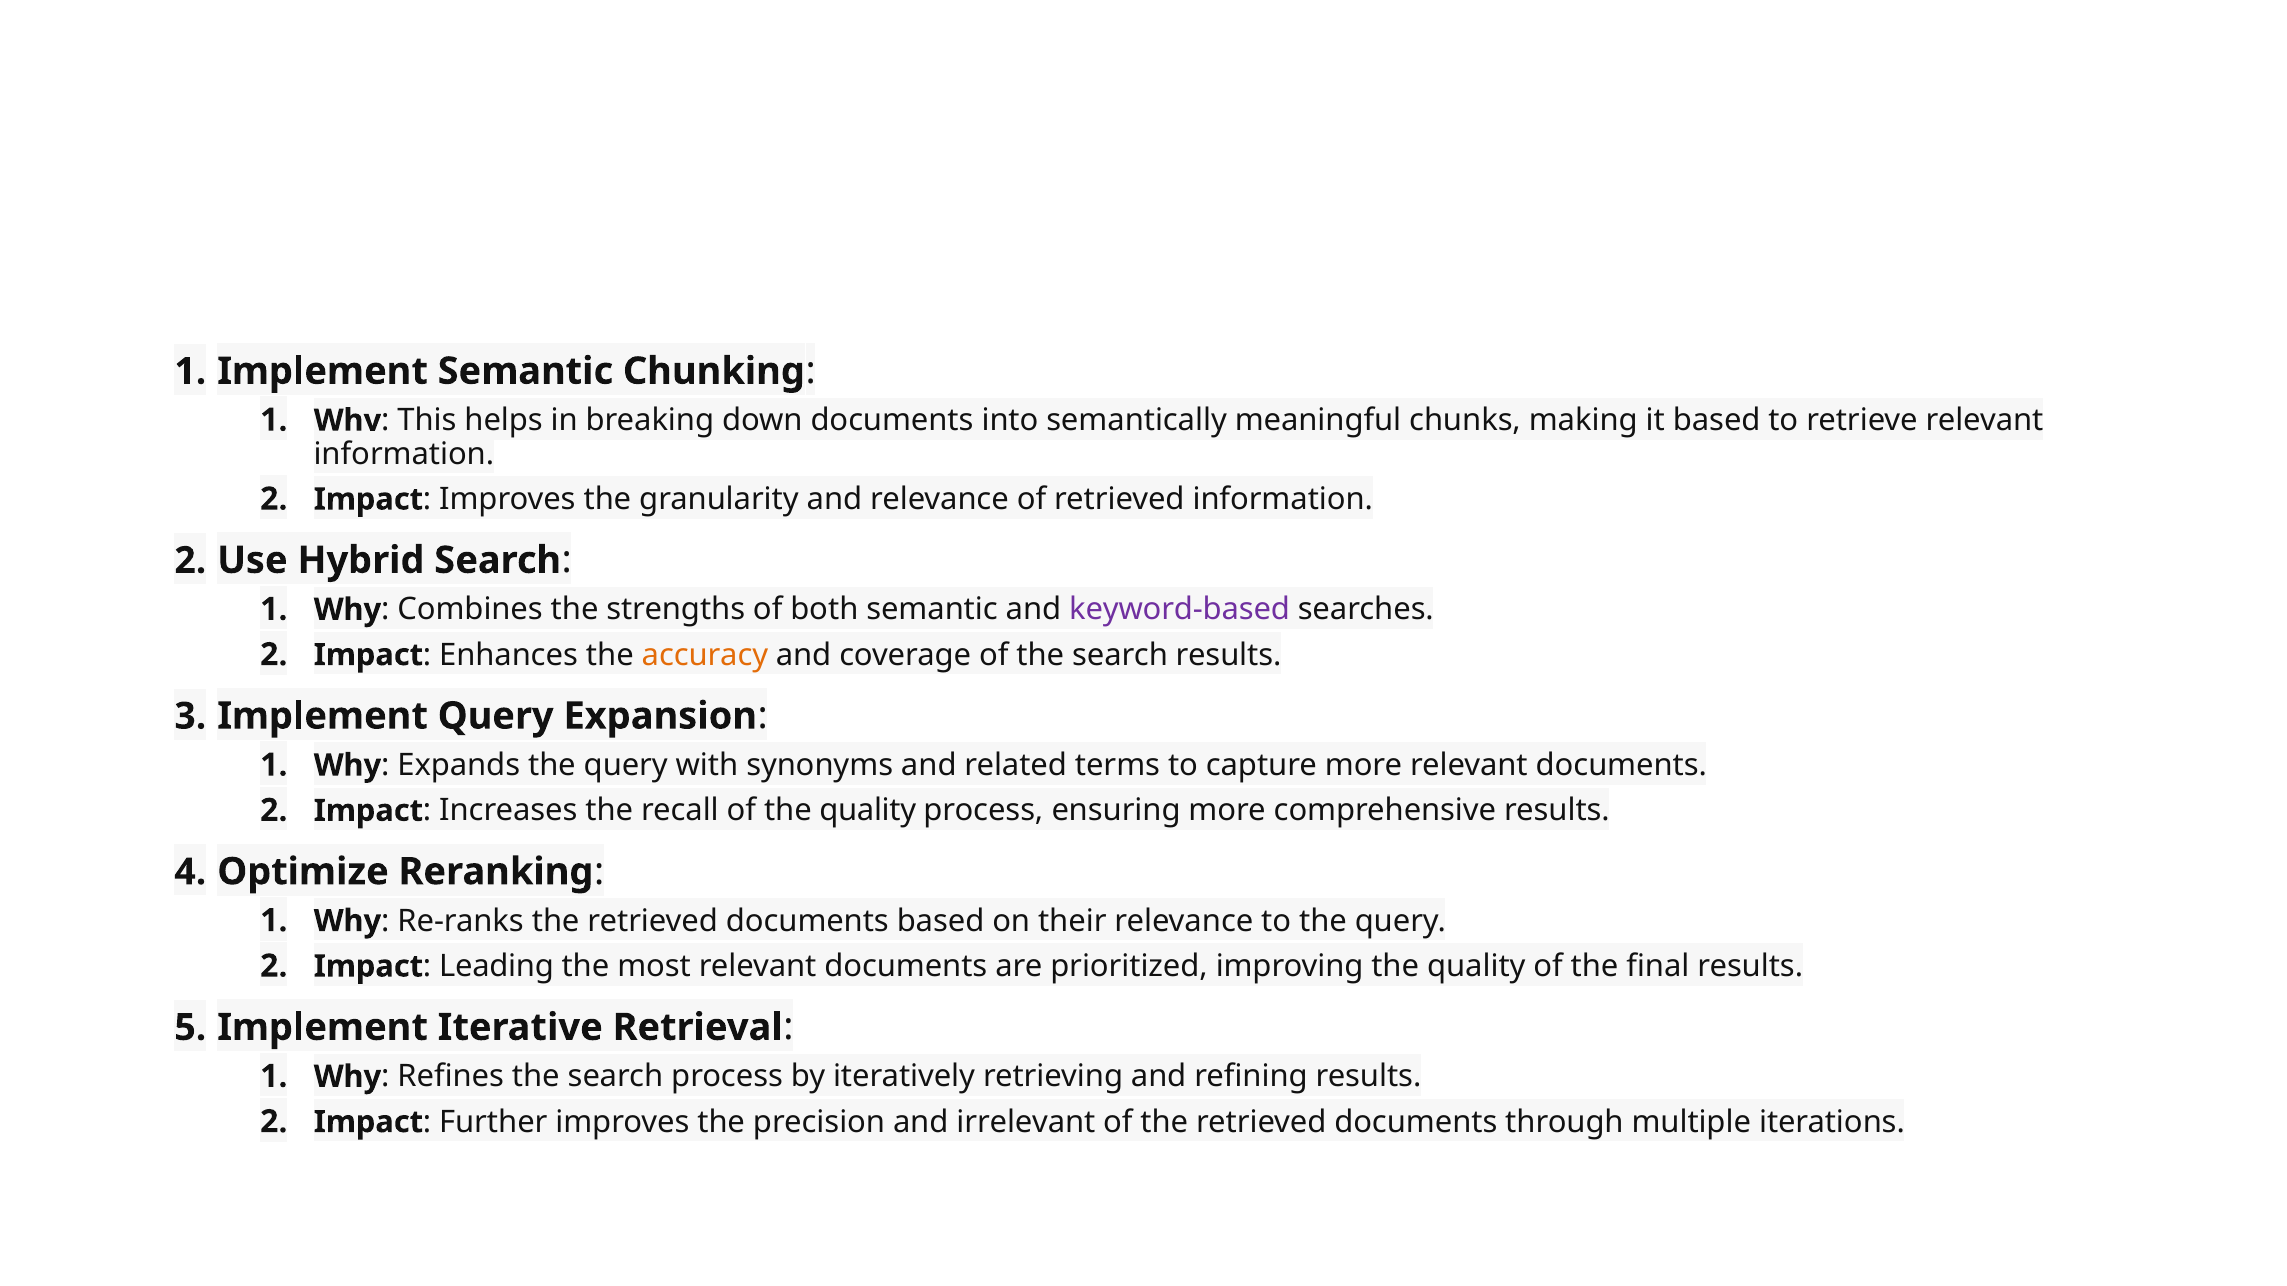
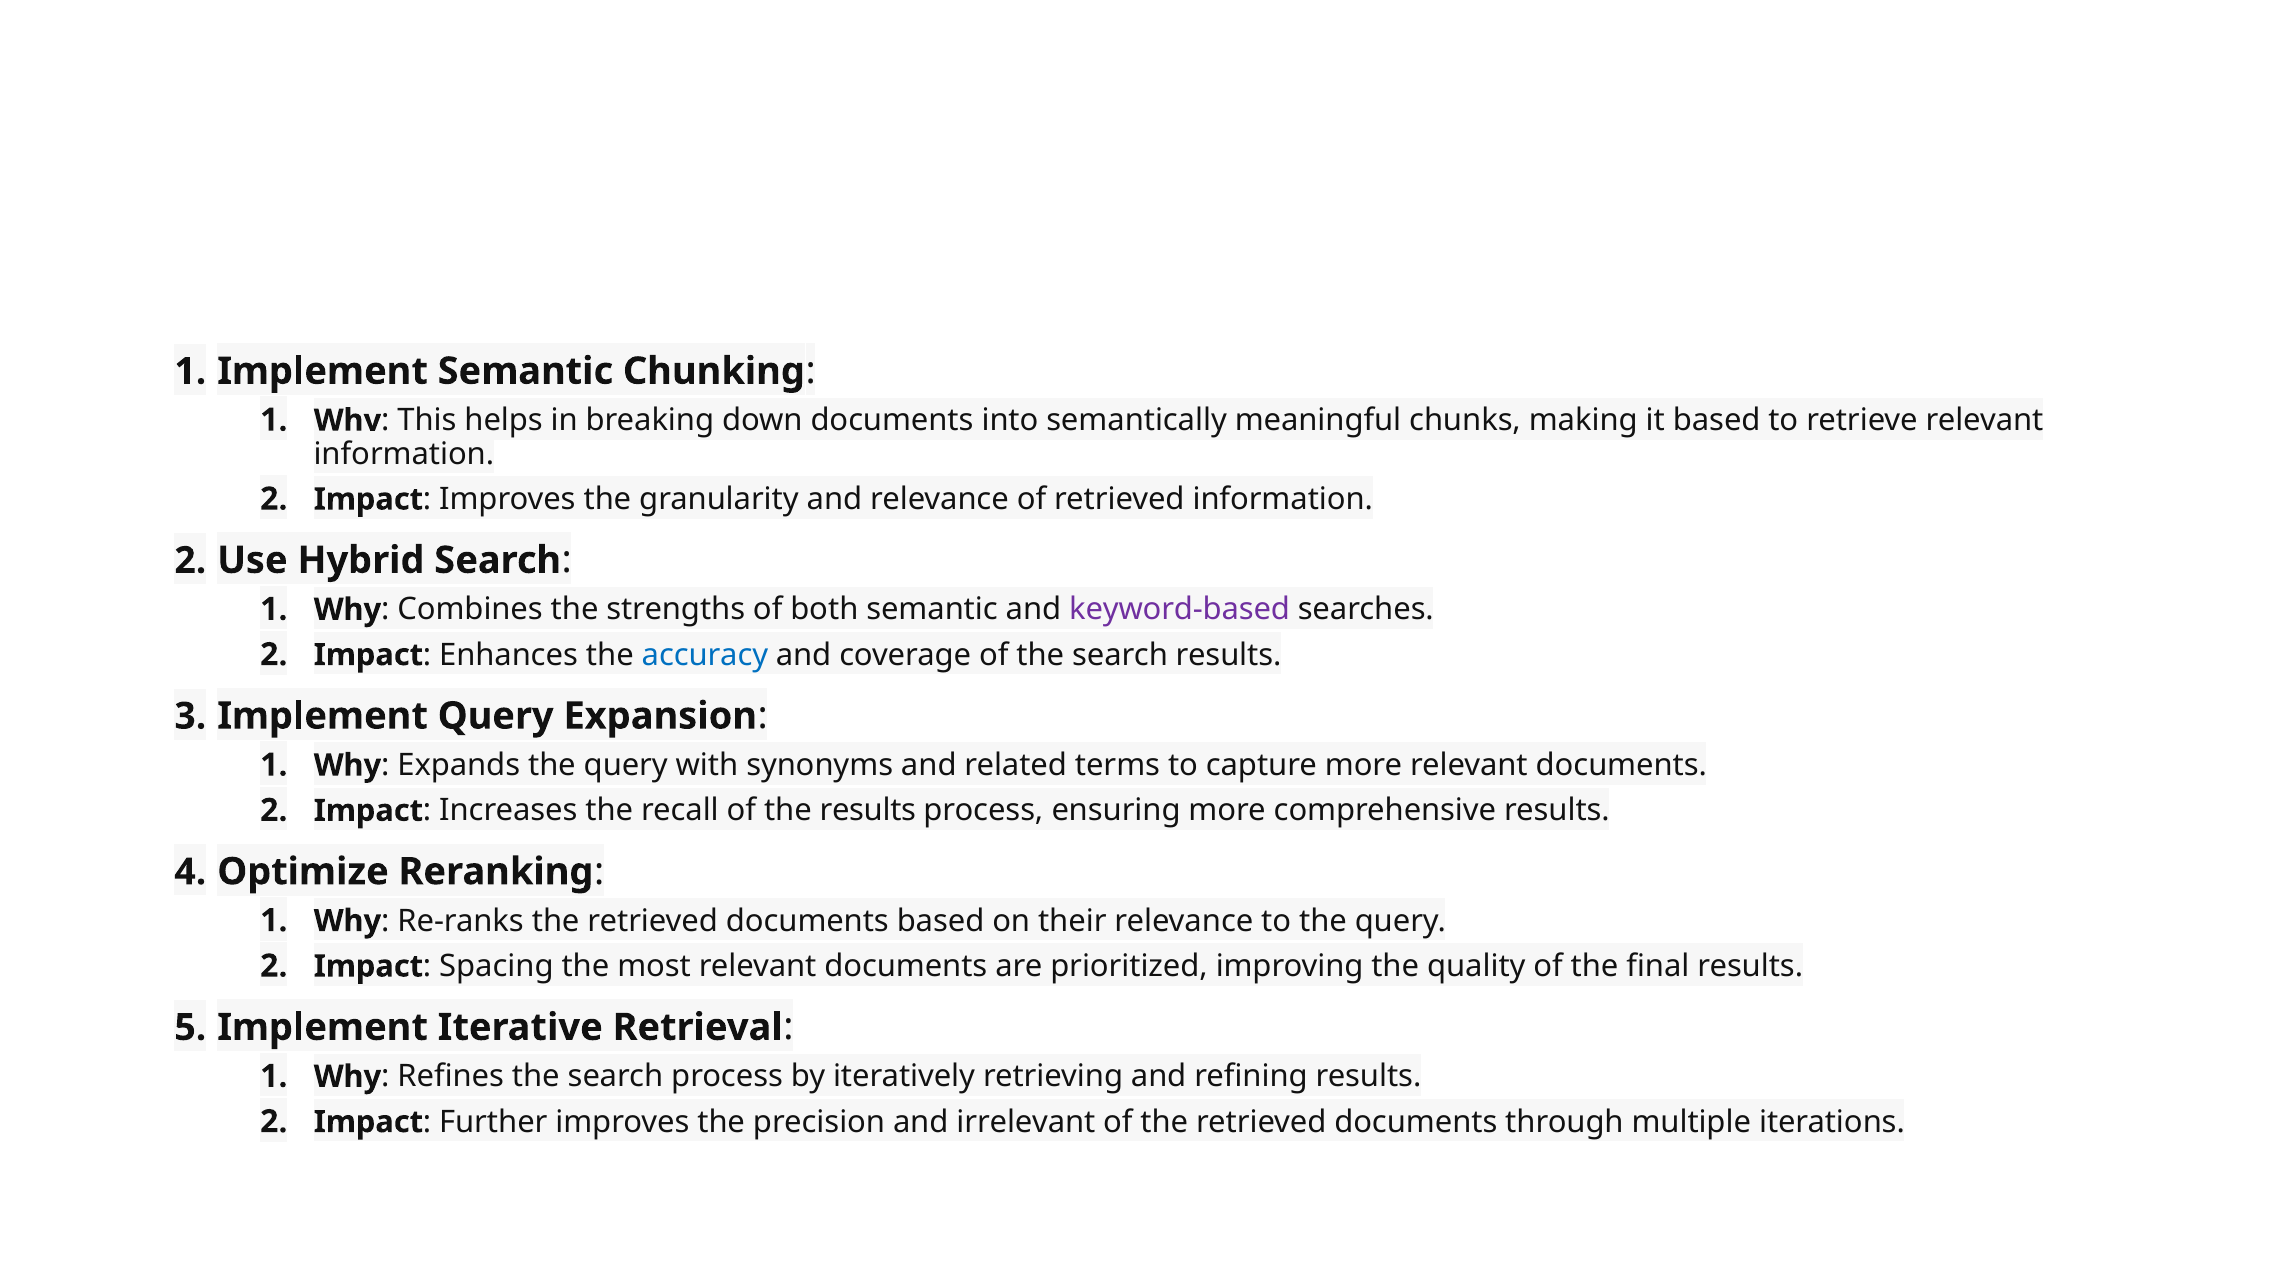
accuracy colour: orange -> blue
of the quality: quality -> results
Leading: Leading -> Spacing
